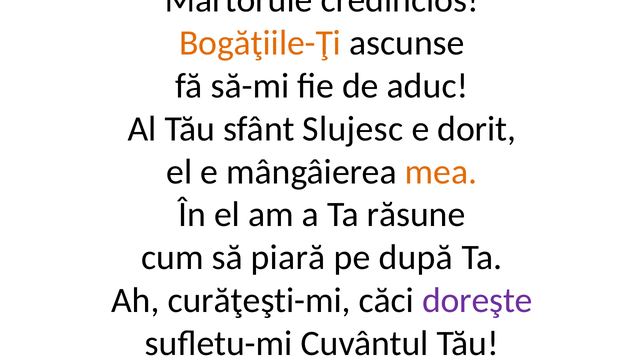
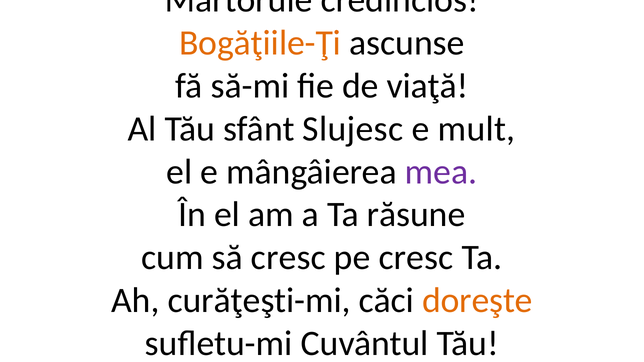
aduc: aduc -> viaţă
dorit: dorit -> mult
mea colour: orange -> purple
să piară: piară -> cresc
pe după: după -> cresc
doreşte colour: purple -> orange
